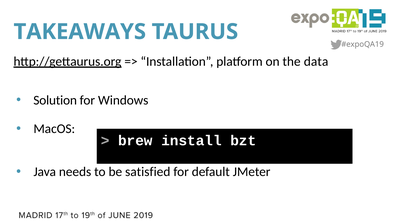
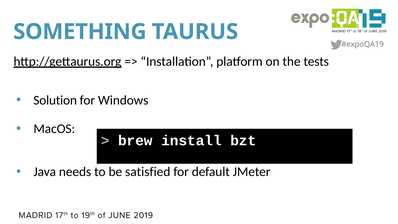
TAKEAWAYS: TAKEAWAYS -> SOMETHING
data: data -> tests
